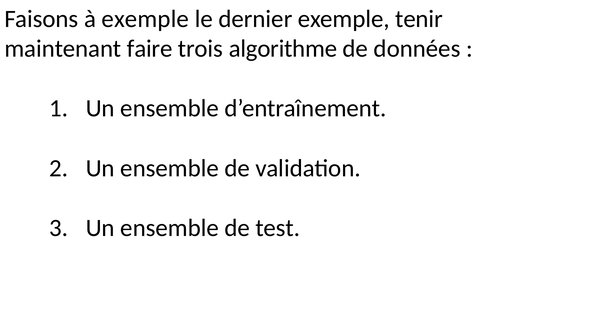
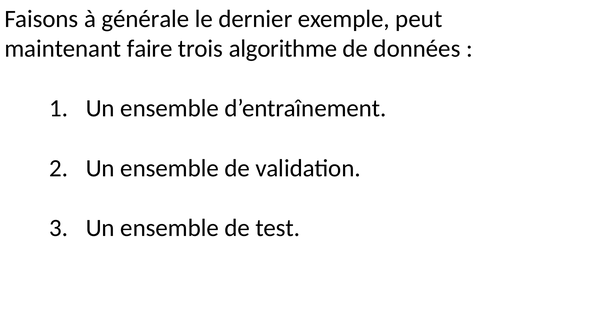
à exemple: exemple -> générale
tenir: tenir -> peut
